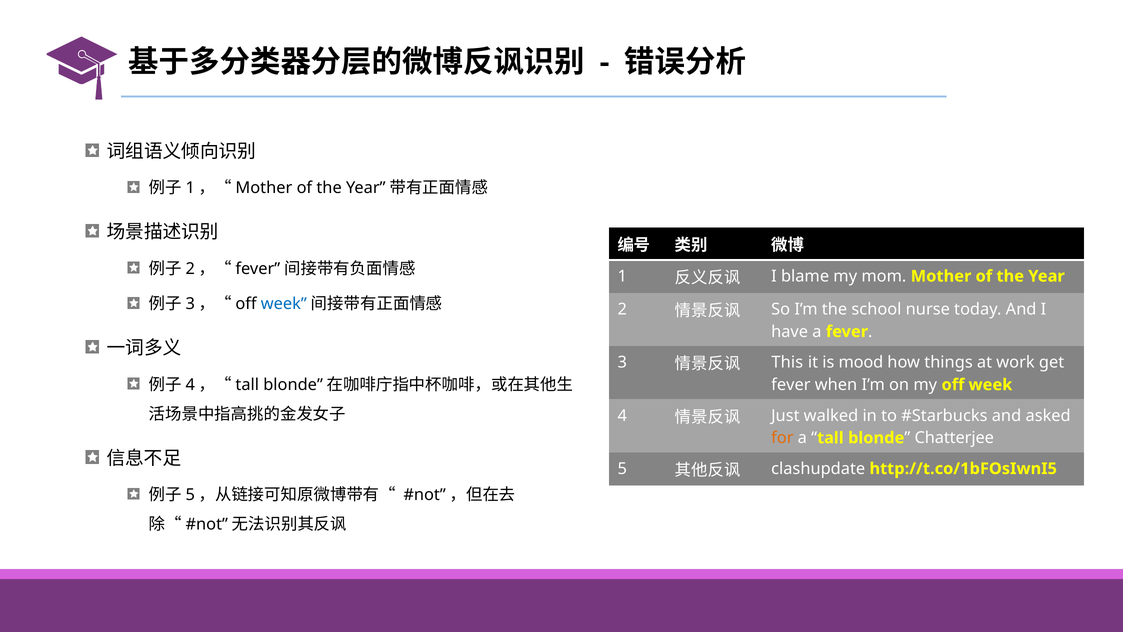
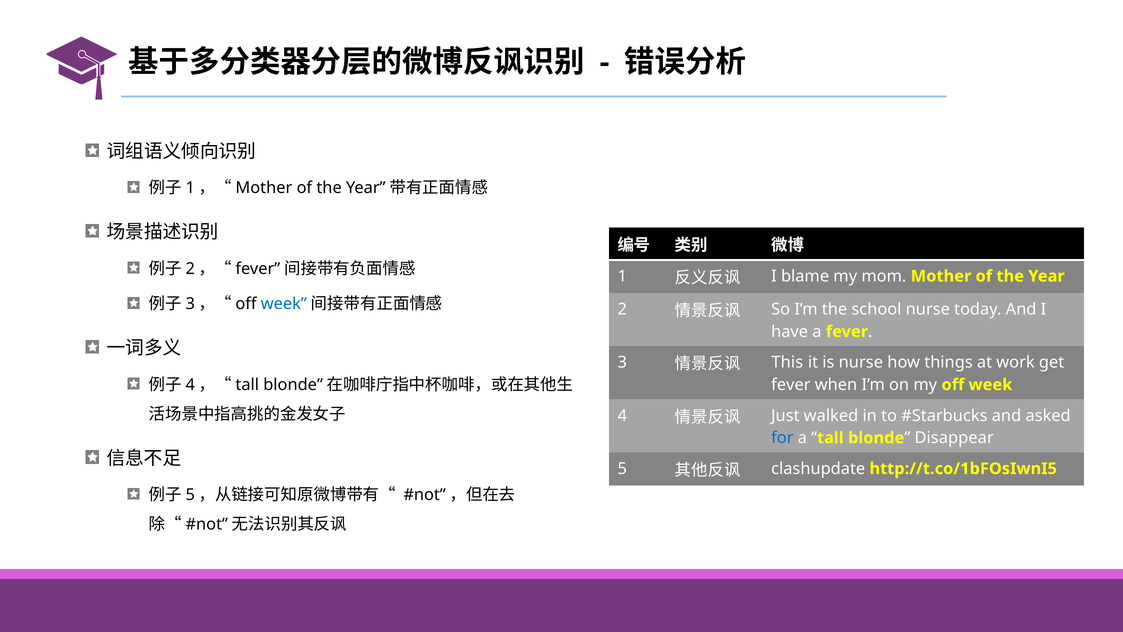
is mood: mood -> nurse
for colour: orange -> blue
Chatterjee: Chatterjee -> Disappear
